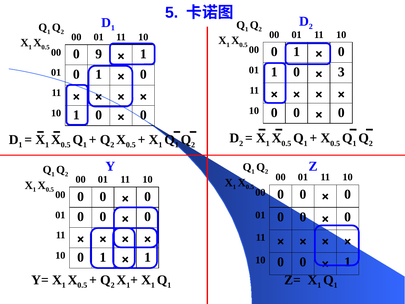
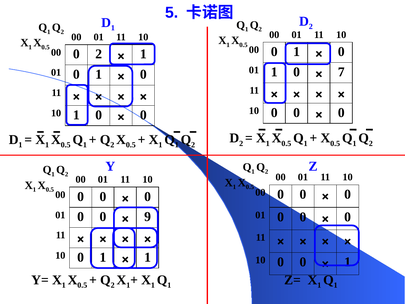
0 9: 9 -> 2
3: 3 -> 7
0 at (148, 217): 0 -> 9
